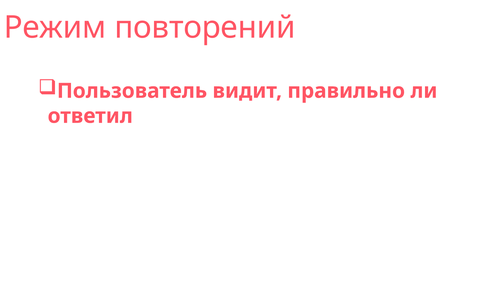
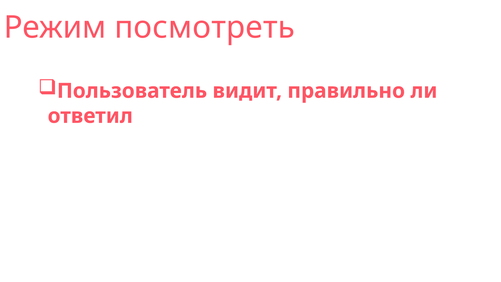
повторений: повторений -> посмотреть
